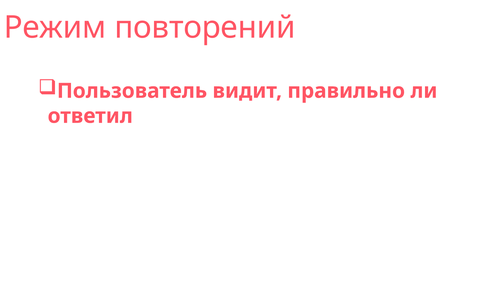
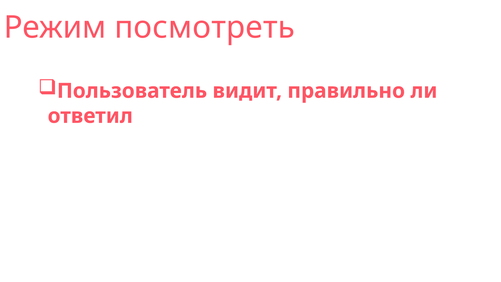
повторений: повторений -> посмотреть
